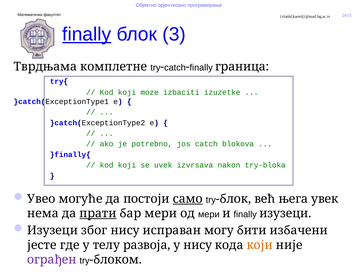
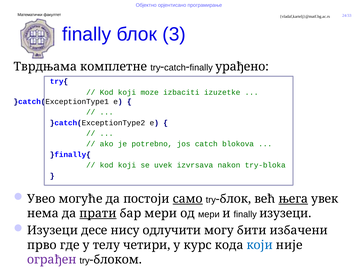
finally at (87, 34) underline: present -> none
граница: граница -> урађено
њега underline: none -> present
због: због -> десе
исправан: исправан -> одлучити
јесте: јесте -> прво
развоја: развоја -> четири
у нису: нису -> курс
који colour: orange -> blue
